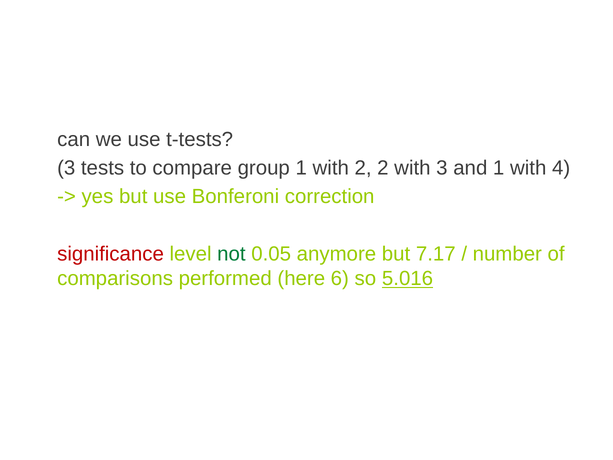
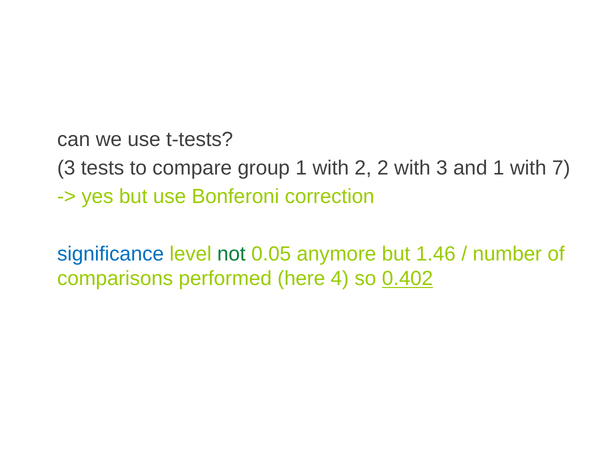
4: 4 -> 7
significance colour: red -> blue
7.17: 7.17 -> 1.46
6: 6 -> 4
5.016: 5.016 -> 0.402
